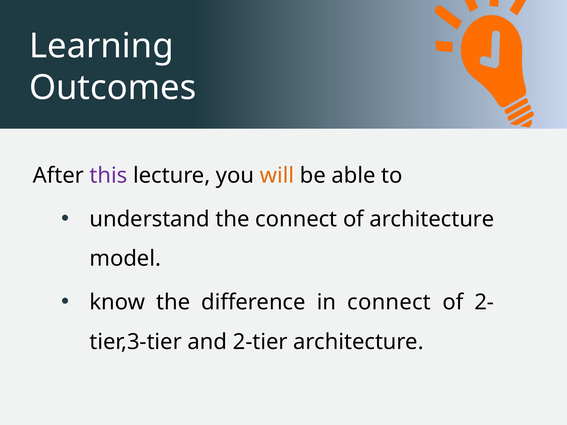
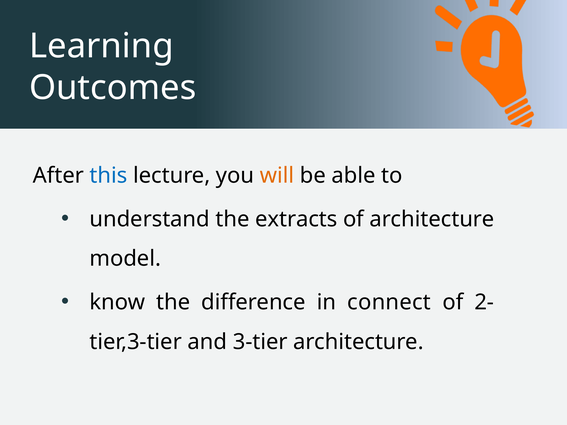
this colour: purple -> blue
the connect: connect -> extracts
2-tier: 2-tier -> 3-tier
